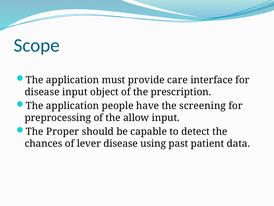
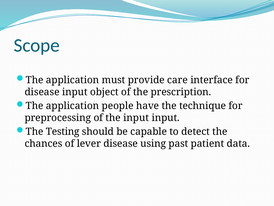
screening: screening -> technique
the allow: allow -> input
Proper: Proper -> Testing
